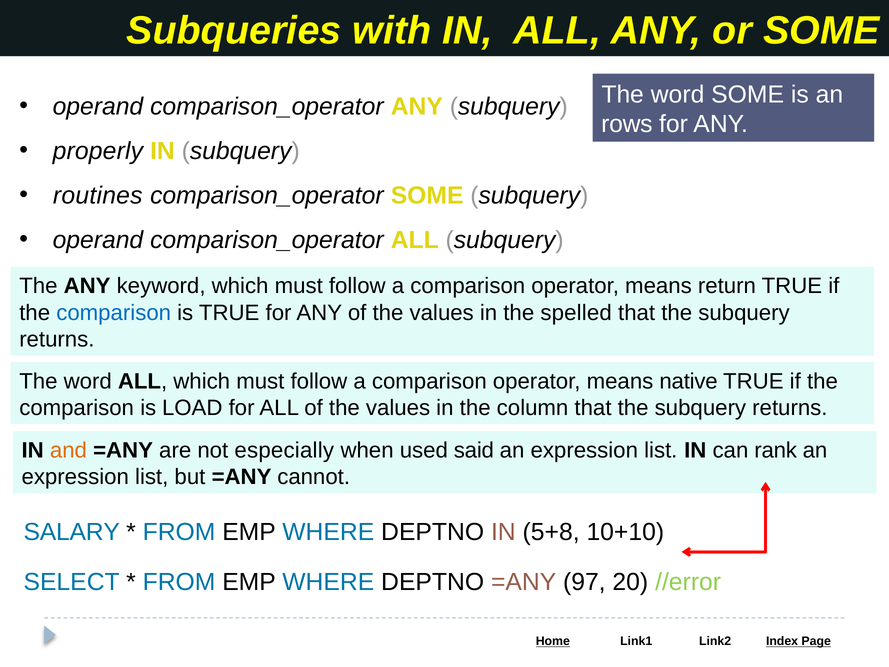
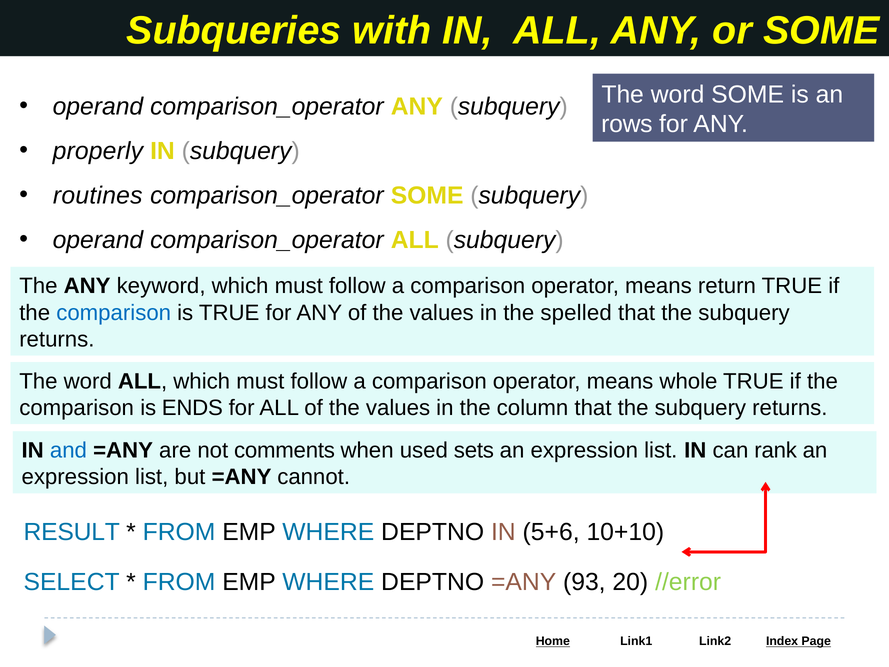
native: native -> whole
LOAD: LOAD -> ENDS
and colour: orange -> blue
especially: especially -> comments
said: said -> sets
SALARY: SALARY -> RESULT
5+8: 5+8 -> 5+6
97: 97 -> 93
